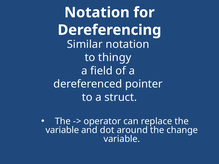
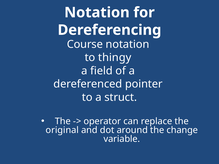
Similar: Similar -> Course
variable at (62, 130): variable -> original
